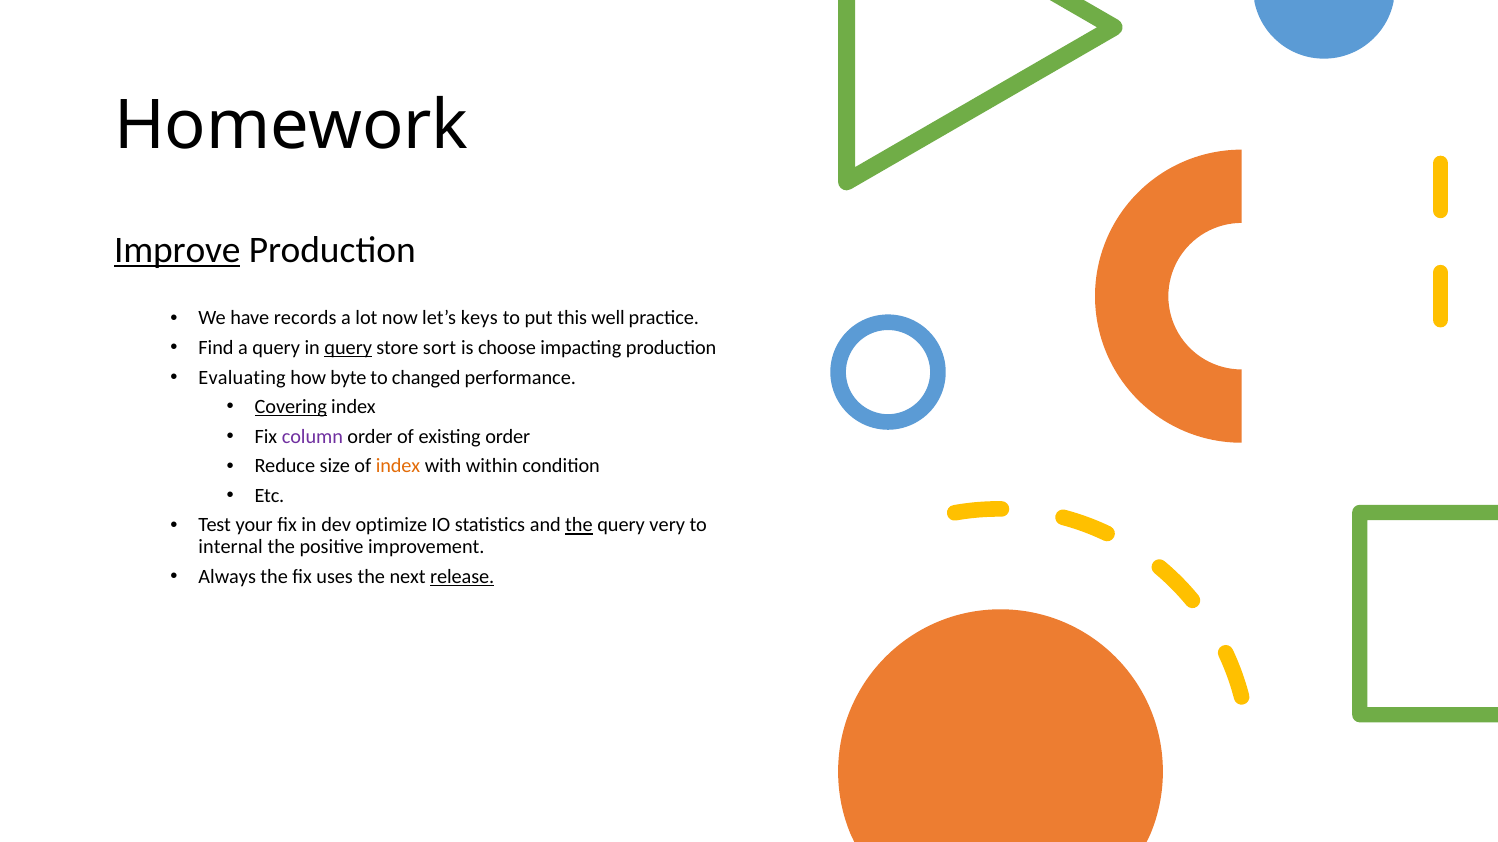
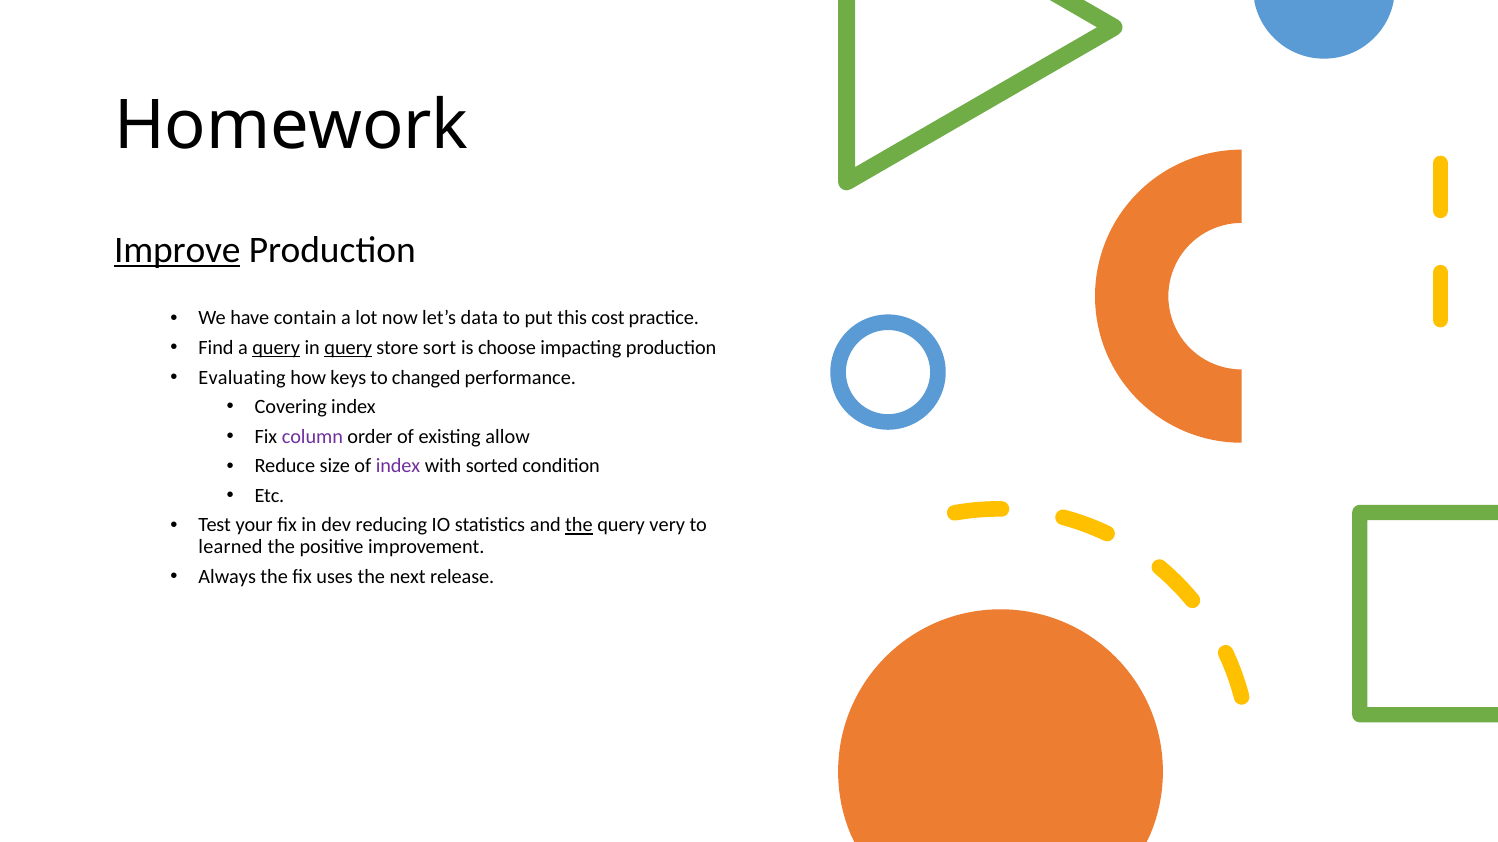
records: records -> contain
keys: keys -> data
well: well -> cost
query at (276, 348) underline: none -> present
byte: byte -> keys
Covering underline: present -> none
existing order: order -> allow
index at (398, 466) colour: orange -> purple
within: within -> sorted
optimize: optimize -> reducing
internal: internal -> learned
release underline: present -> none
